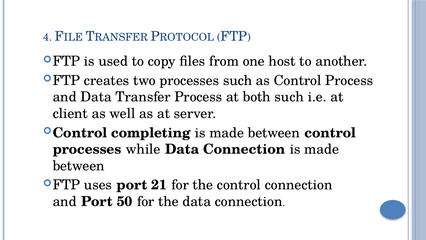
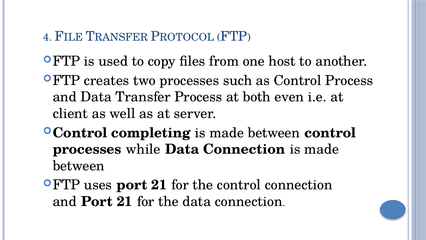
both such: such -> even
and Port 50: 50 -> 21
